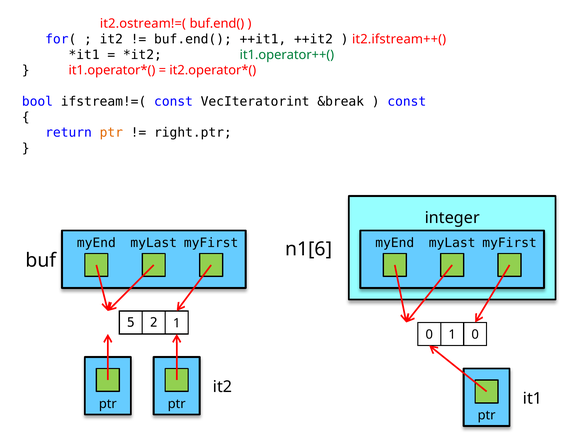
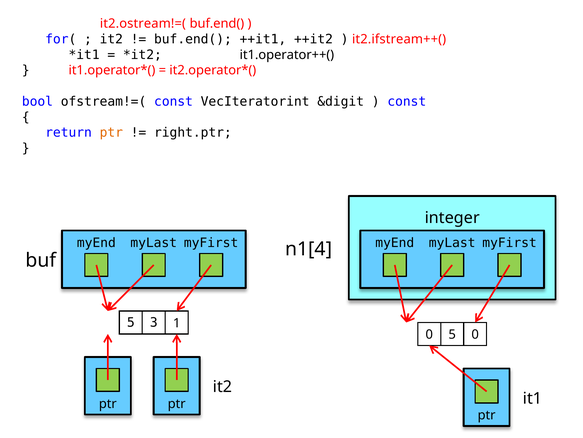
it1.operator++( colour: green -> black
ifstream!=(: ifstream!=( -> ofstream!=(
&break: &break -> &digit
n1[6: n1[6 -> n1[4
2: 2 -> 3
0 1: 1 -> 5
